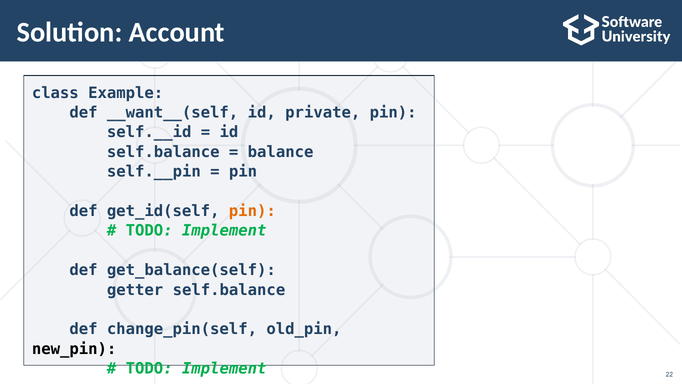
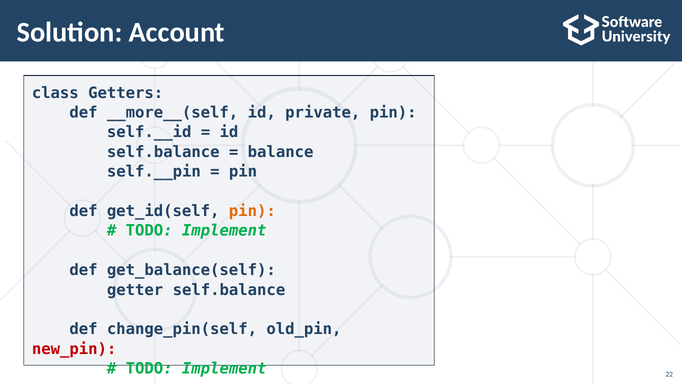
Example: Example -> Getters
__want__(self: __want__(self -> __more__(self
new_pin colour: black -> red
